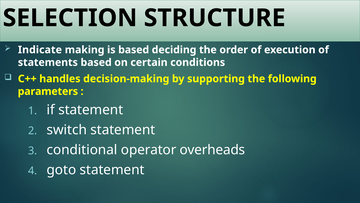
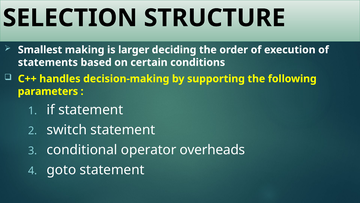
Indicate: Indicate -> Smallest
is based: based -> larger
